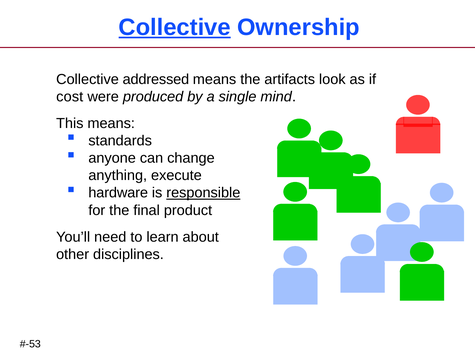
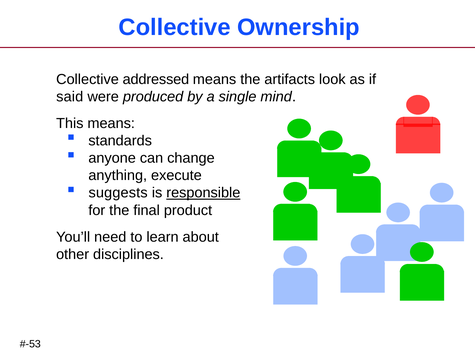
Collective at (175, 27) underline: present -> none
cost: cost -> said
hardware: hardware -> suggests
